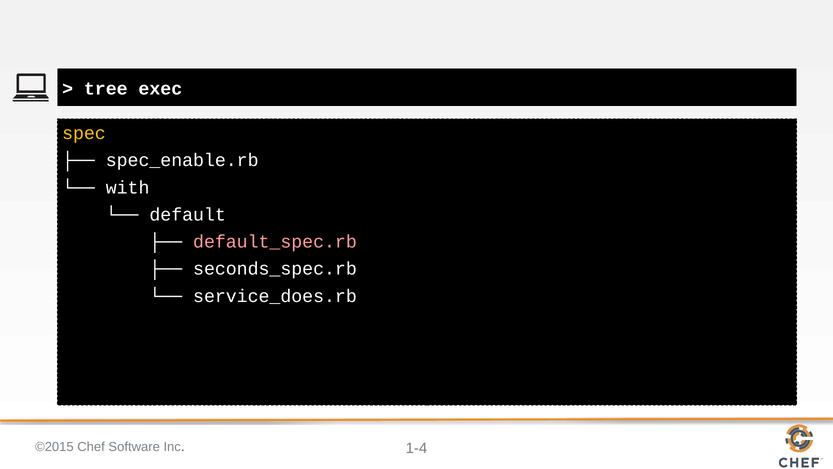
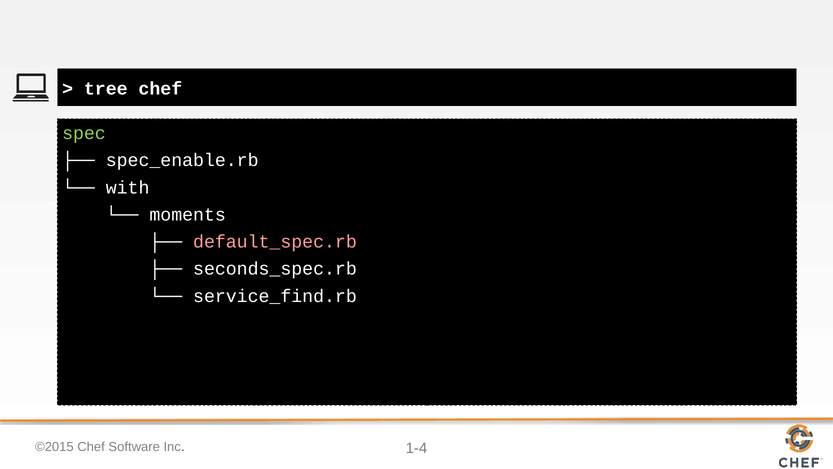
tree exec: exec -> chef
spec colour: yellow -> light green
default: default -> moments
service_does.rb: service_does.rb -> service_find.rb
